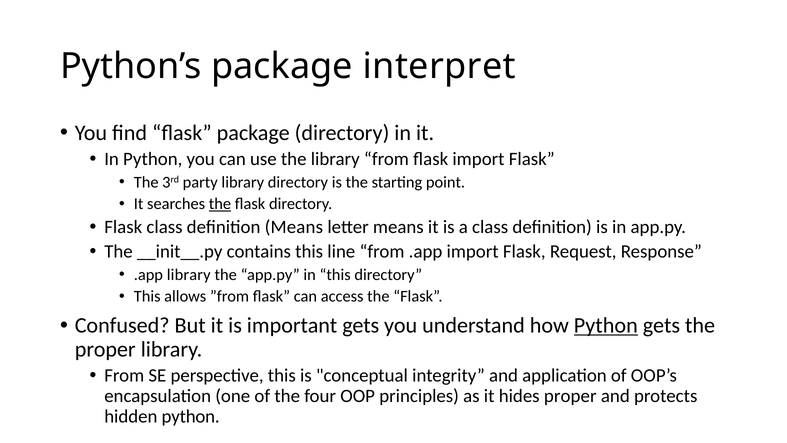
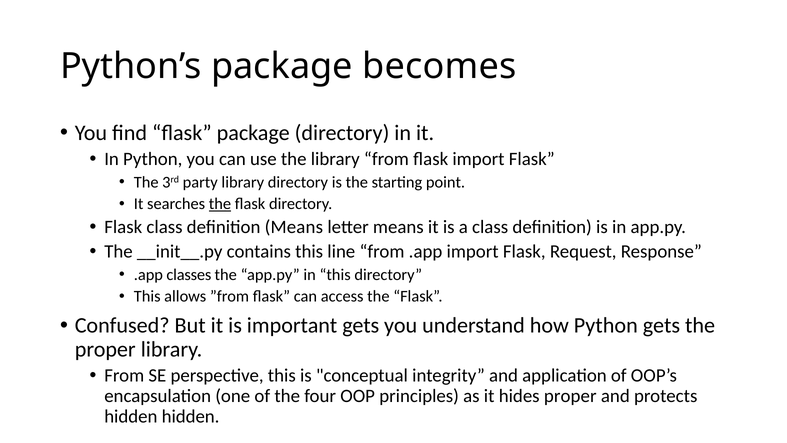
interpret: interpret -> becomes
.app library: library -> classes
Python at (606, 325) underline: present -> none
hidden python: python -> hidden
